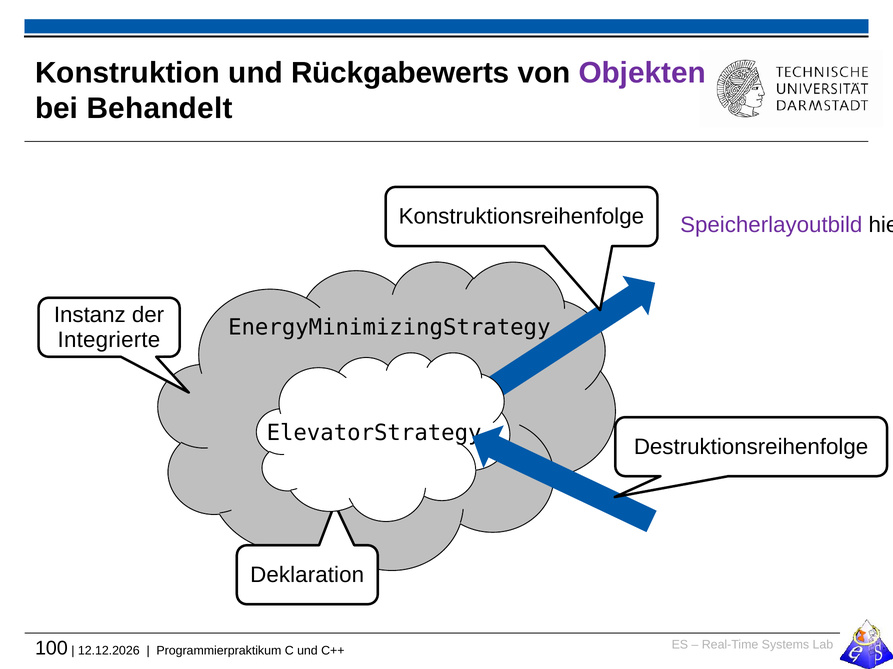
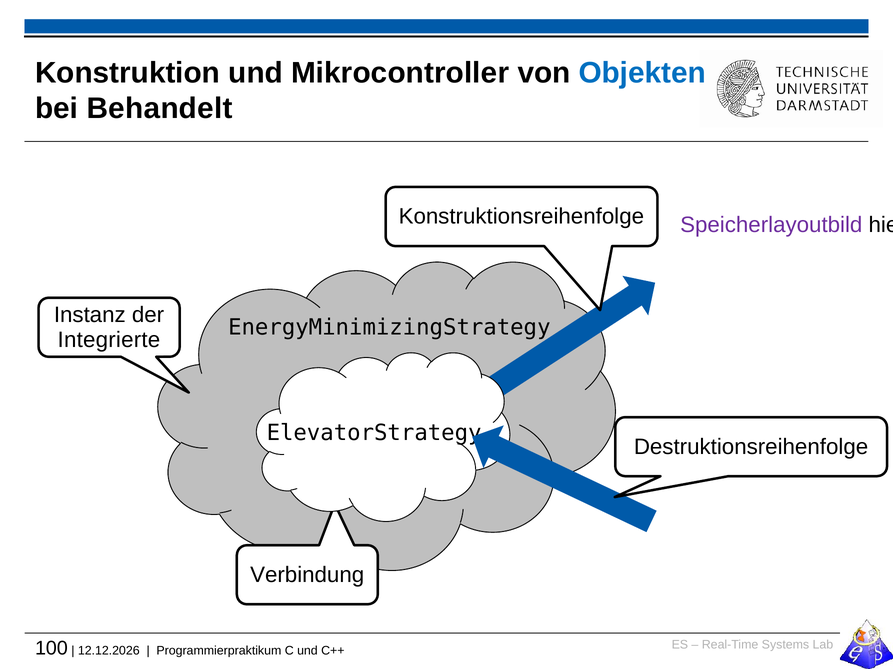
Rückgabewerts: Rückgabewerts -> Mikrocontroller
Objekten colour: purple -> blue
Deklaration: Deklaration -> Verbindung
